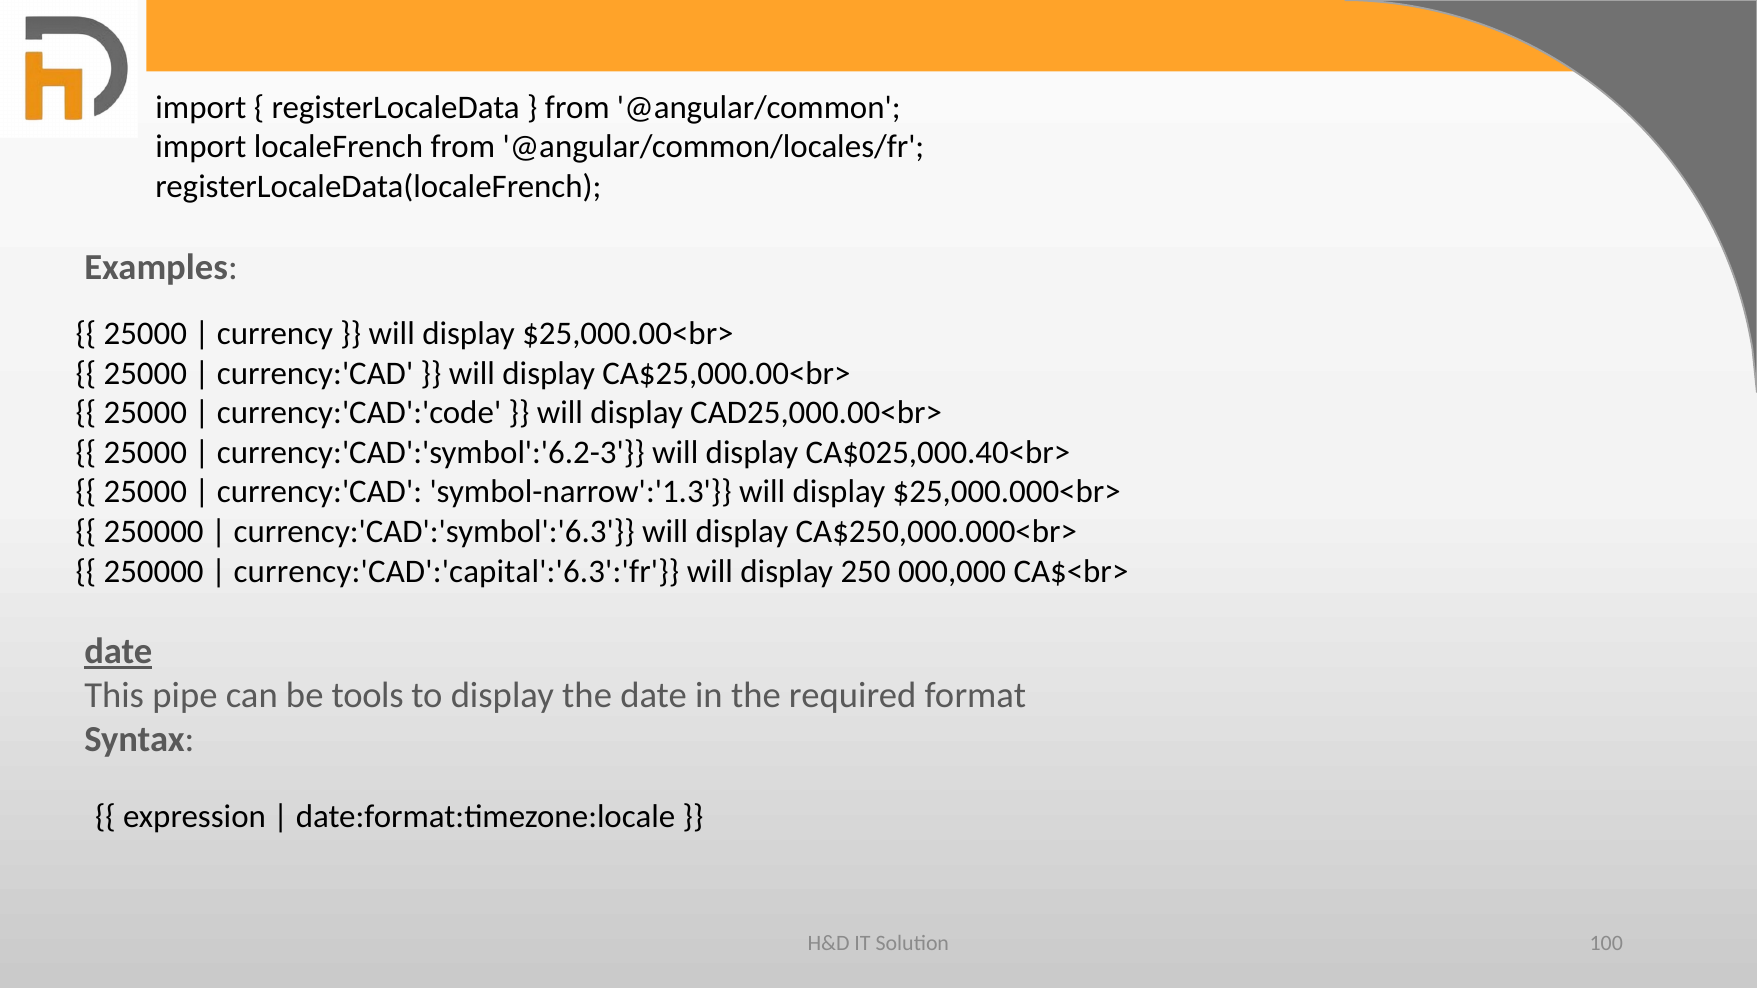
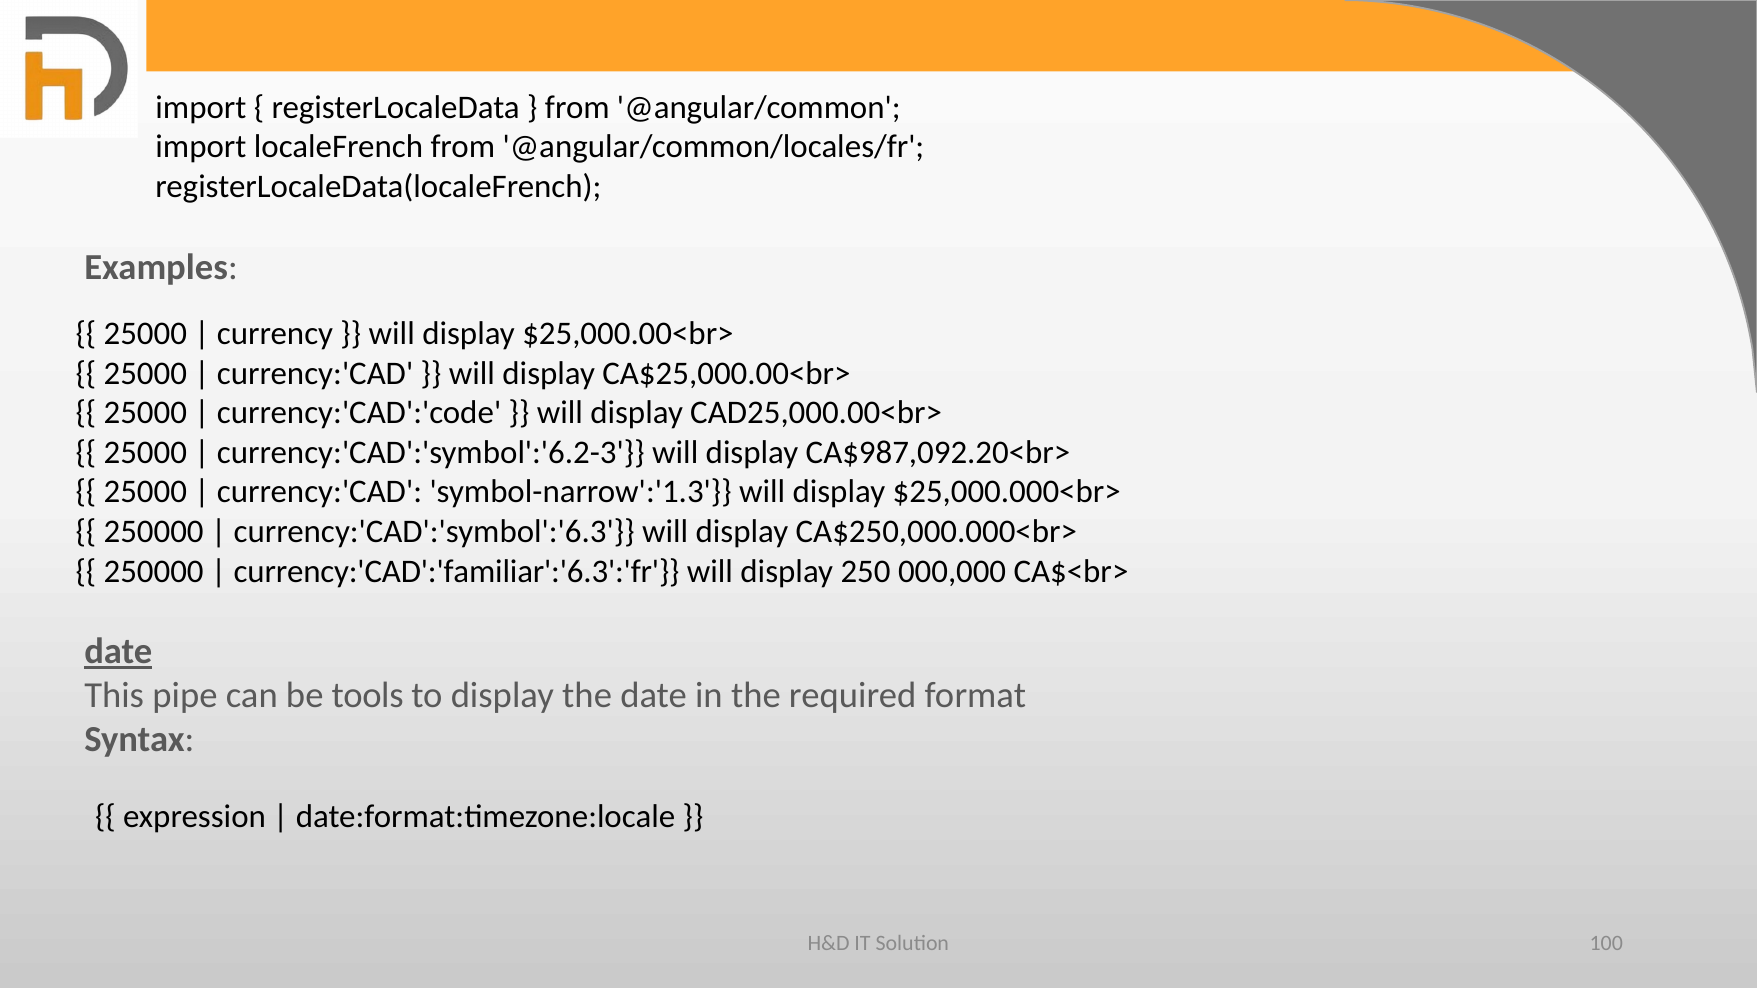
CA$025,000.40<br>: CA$025,000.40<br> -> CA$987,092.20<br>
currency:'CAD':'capital':'6.3':'fr: currency:'CAD':'capital':'6.3':'fr -> currency:'CAD':'familiar':'6.3':'fr
